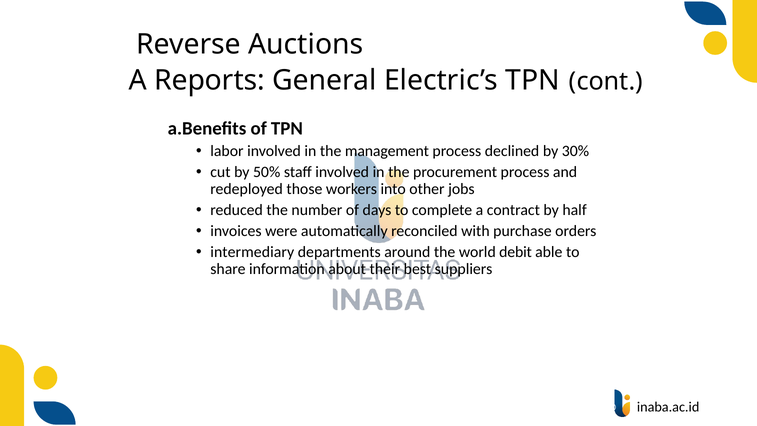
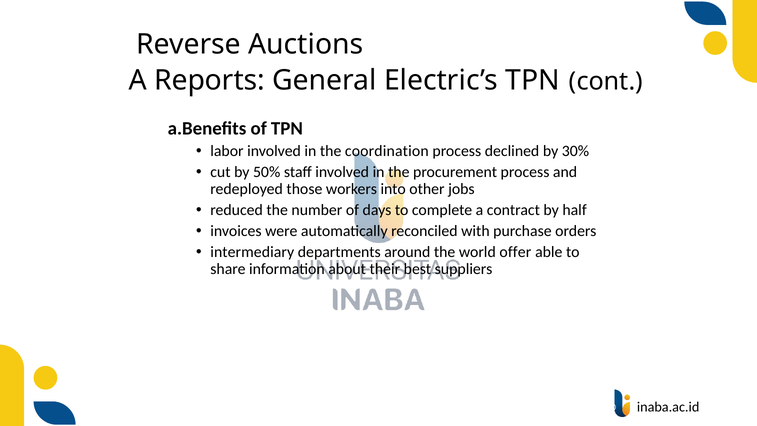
management: management -> coordination
debit: debit -> offer
